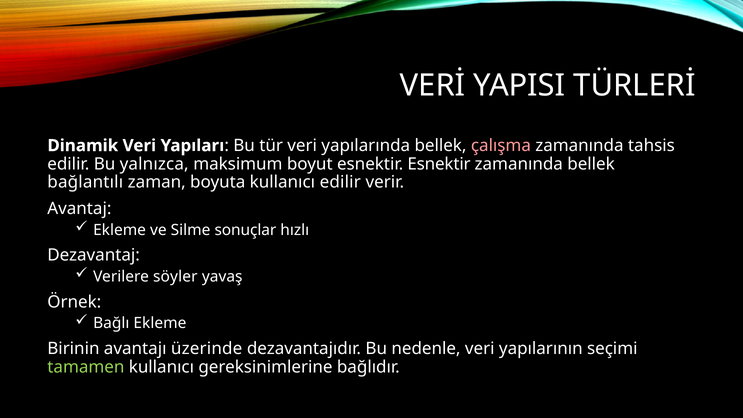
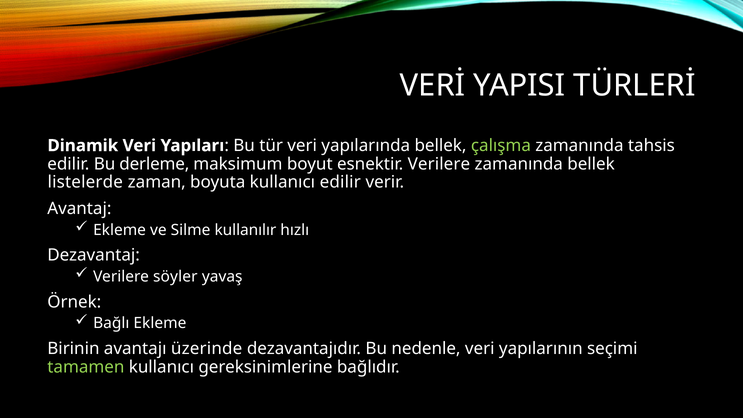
çalışma colour: pink -> light green
yalnızca: yalnızca -> derleme
esnektir Esnektir: Esnektir -> Verilere
bağlantılı: bağlantılı -> listelerde
sonuçlar: sonuçlar -> kullanılır
